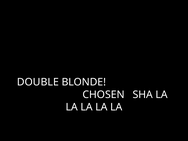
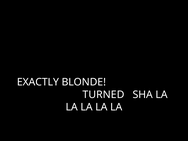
DOUBLE: DOUBLE -> EXACTLY
CHOSEN: CHOSEN -> TURNED
